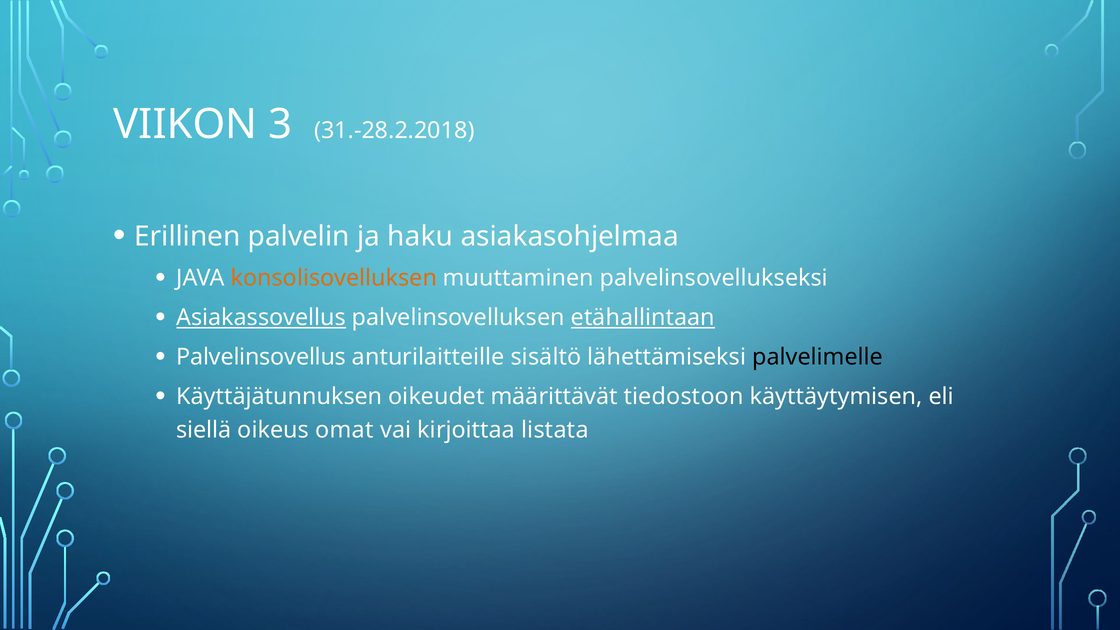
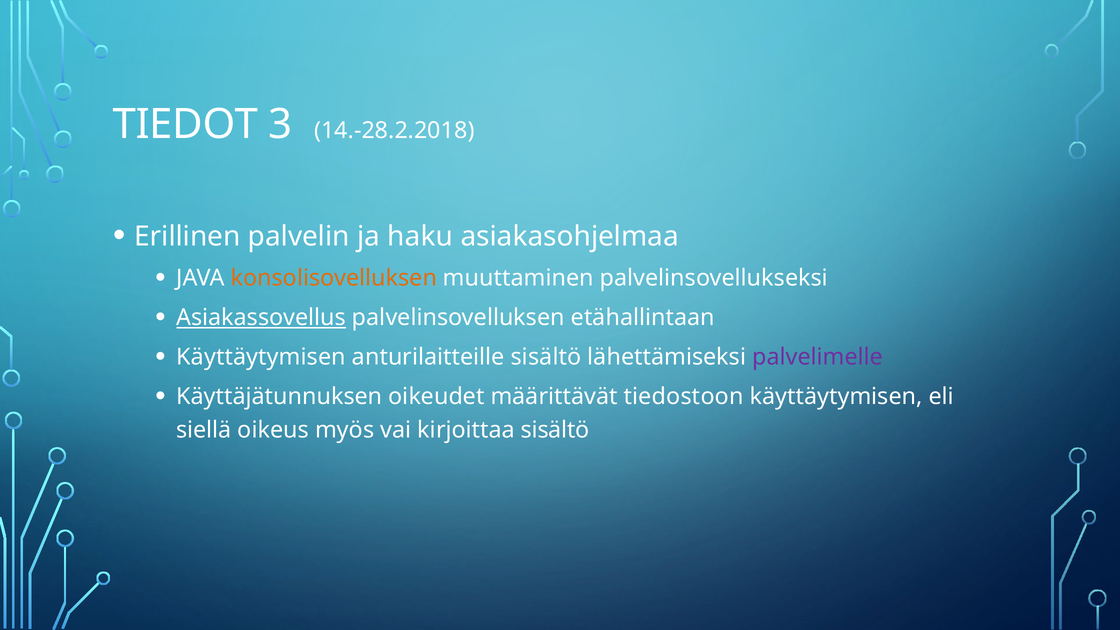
VIIKON: VIIKON -> TIEDOT
31.-28.2.2018: 31.-28.2.2018 -> 14.-28.2.2018
etähallintaan underline: present -> none
Palvelinsovellus at (261, 357): Palvelinsovellus -> Käyttäytymisen
palvelimelle colour: black -> purple
omat: omat -> myös
kirjoittaa listata: listata -> sisältö
